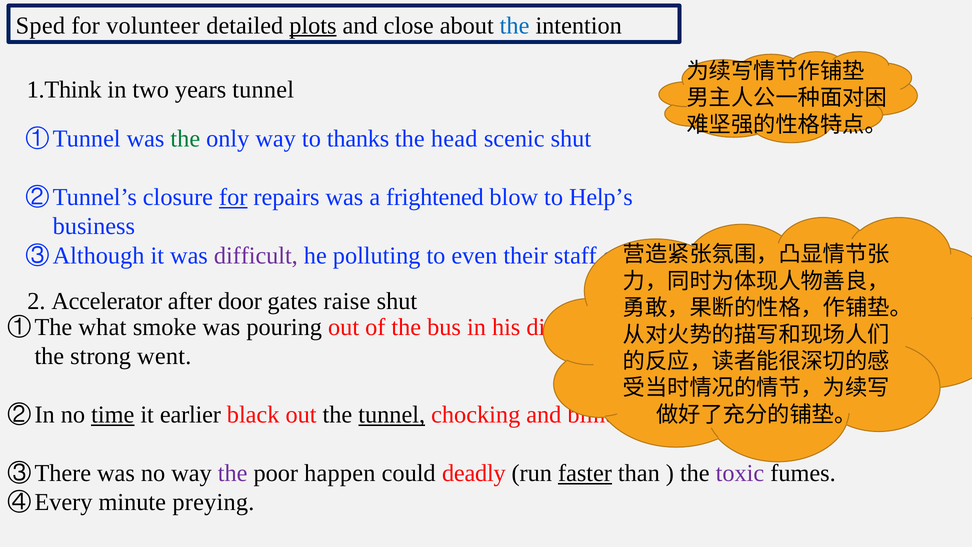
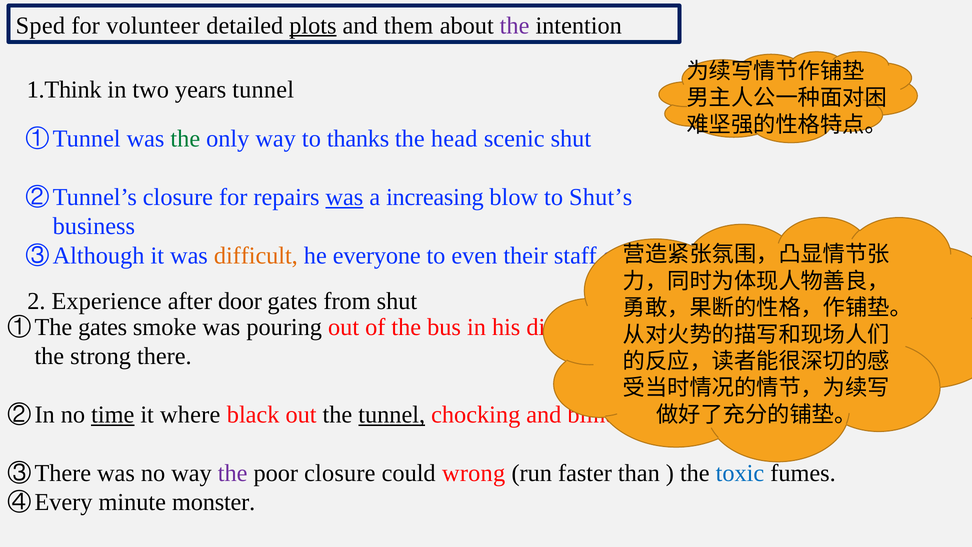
close: close -> them
the at (515, 25) colour: blue -> purple
for at (233, 197) underline: present -> none
was at (344, 197) underline: none -> present
frightened: frightened -> increasing
Help’s: Help’s -> Shut’s
difficult colour: purple -> orange
polluting: polluting -> everyone
Accelerator: Accelerator -> Experience
raise: raise -> from
what at (102, 327): what -> gates
went: went -> there
earlier: earlier -> where
poor happen: happen -> closure
deadly: deadly -> wrong
faster underline: present -> none
toxic colour: purple -> blue
preying: preying -> monster
